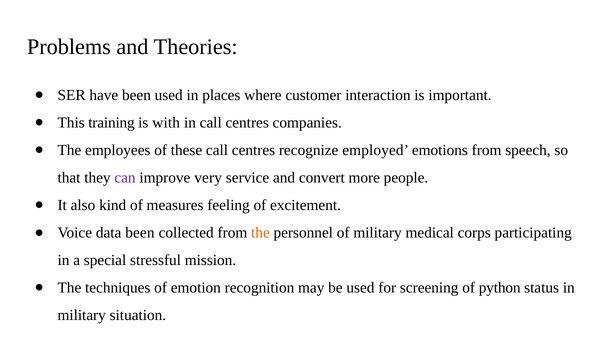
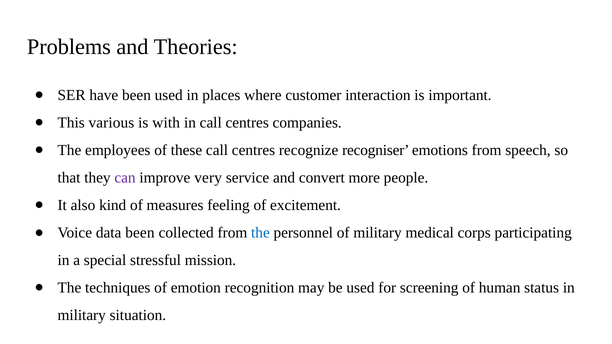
training: training -> various
employed: employed -> recogniser
the at (260, 233) colour: orange -> blue
python: python -> human
